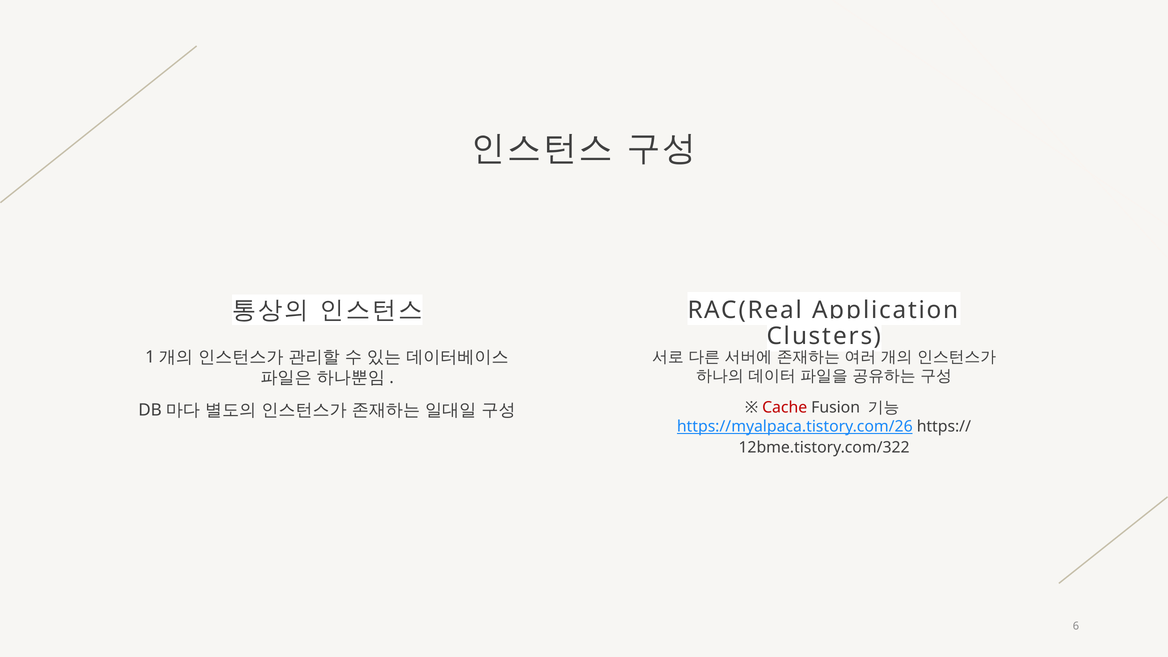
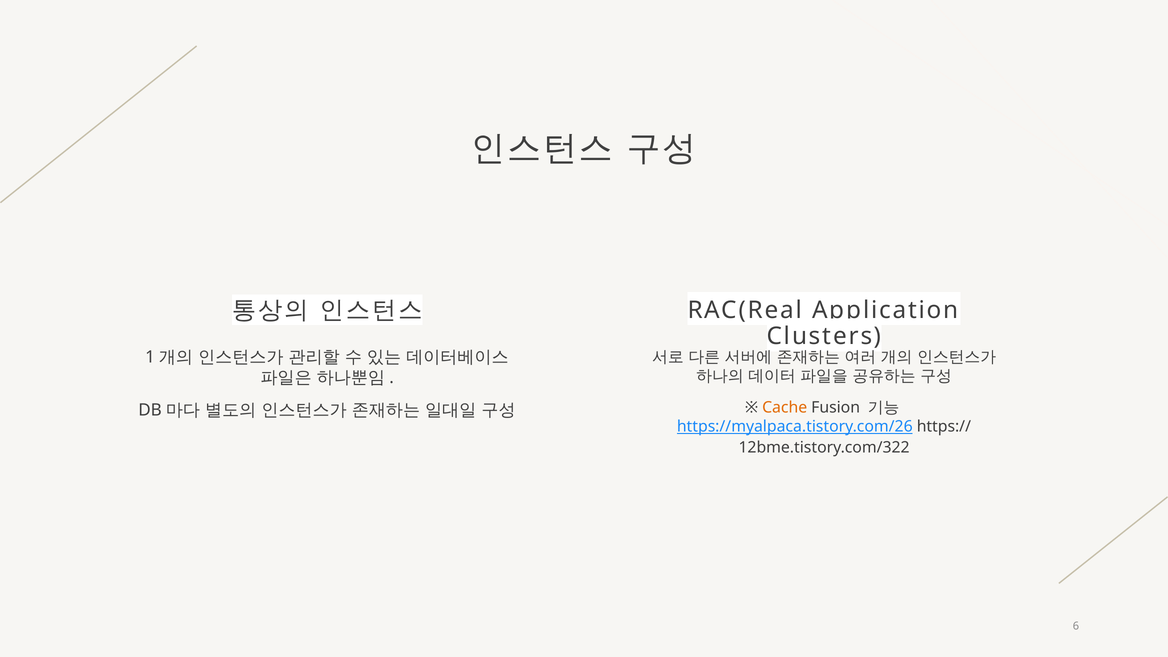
Cache colour: red -> orange
